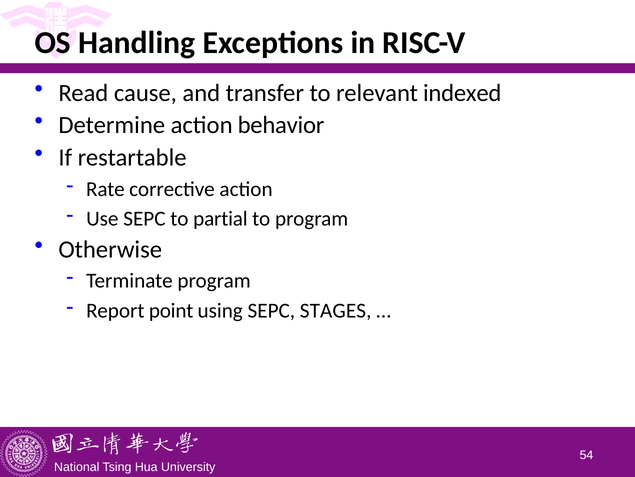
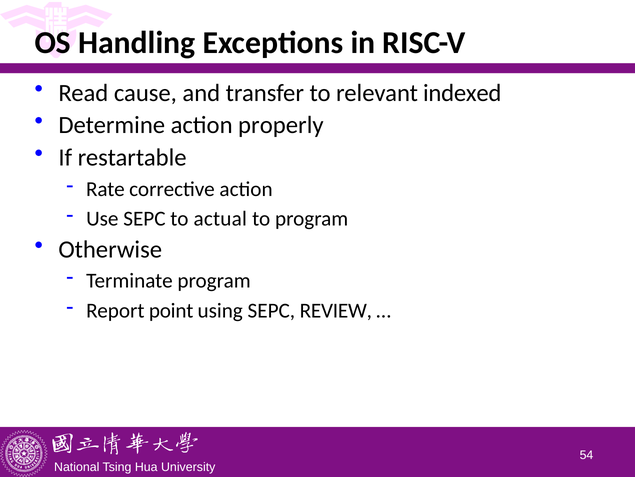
behavior: behavior -> properly
partial: partial -> actual
STAGES: STAGES -> REVIEW
